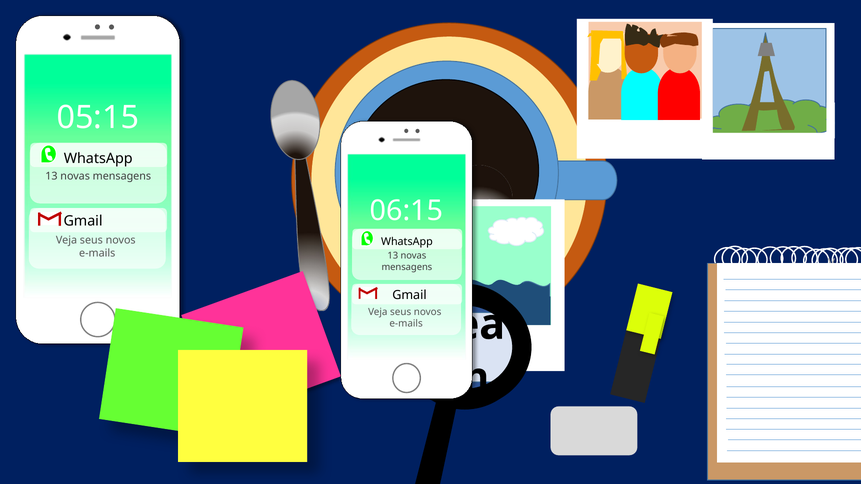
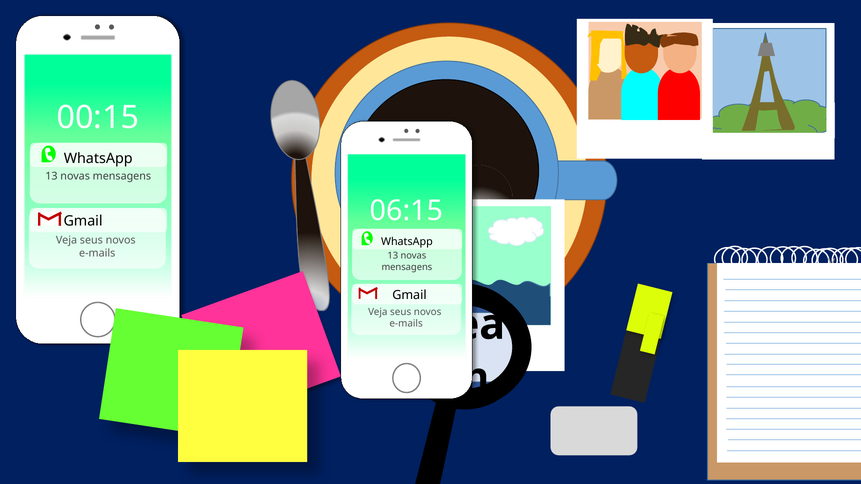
05:15: 05:15 -> 00:15
